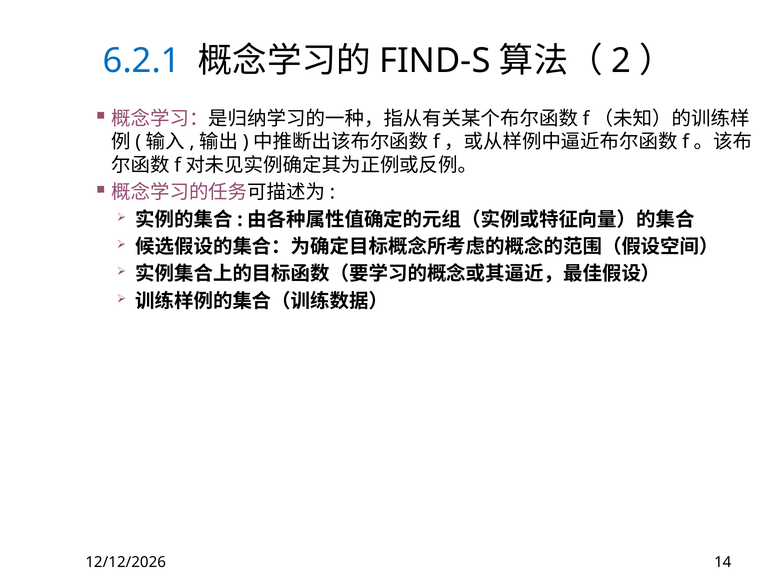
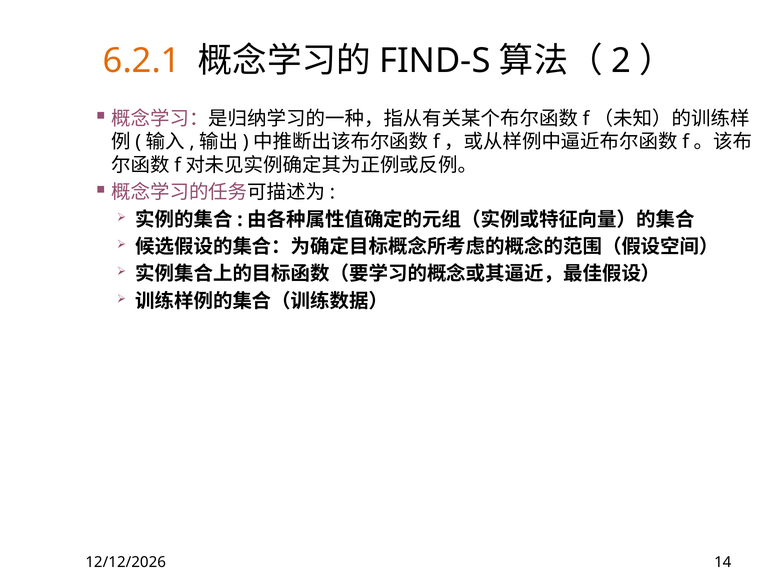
6.2.1 colour: blue -> orange
